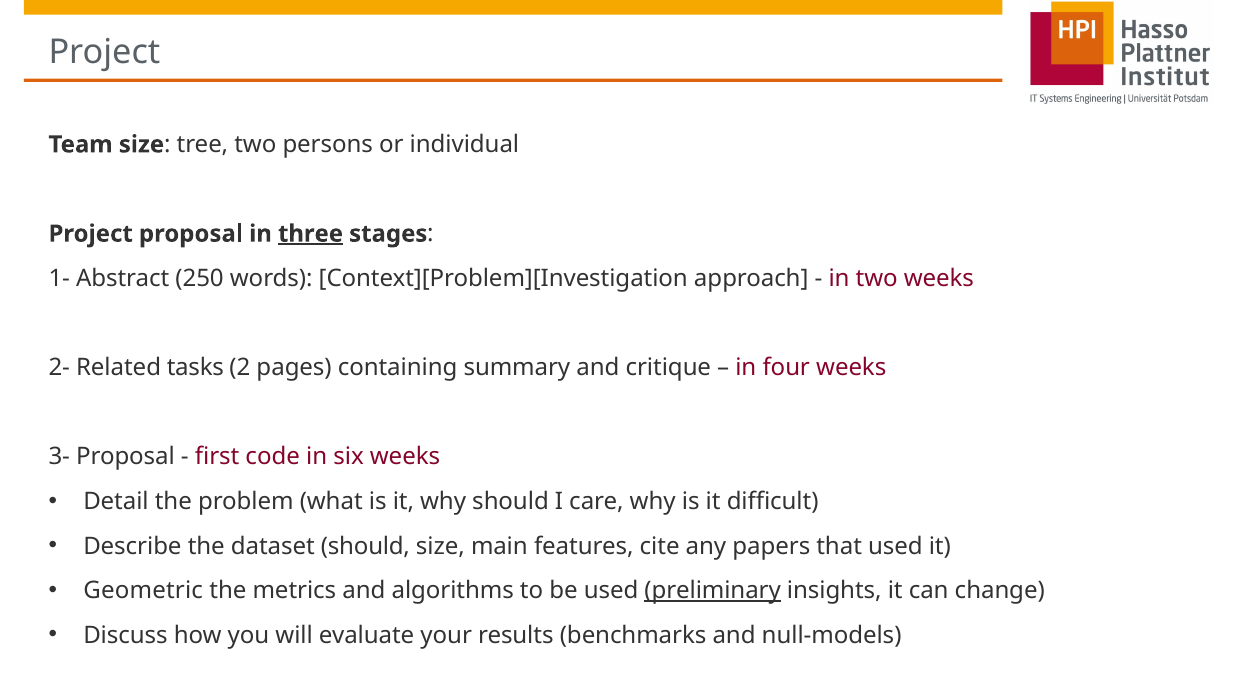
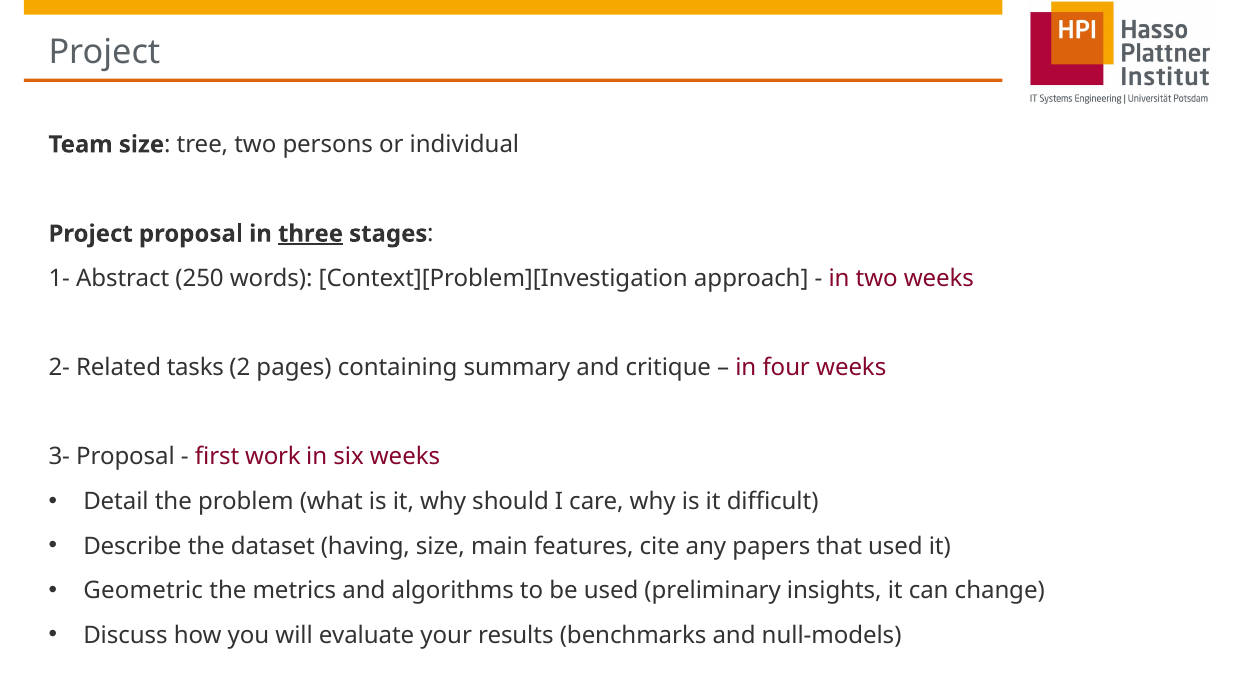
code: code -> work
dataset should: should -> having
preliminary underline: present -> none
